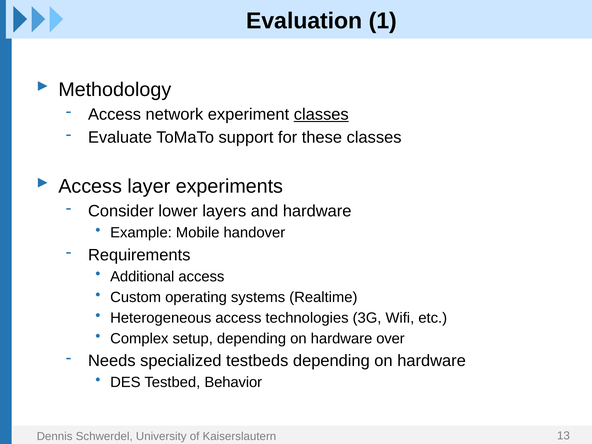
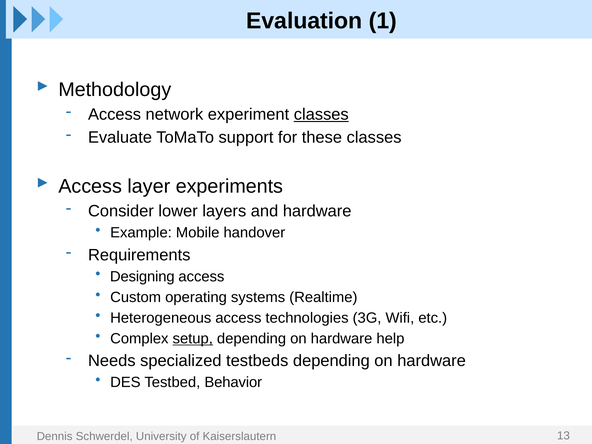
Additional: Additional -> Designing
setup underline: none -> present
over: over -> help
